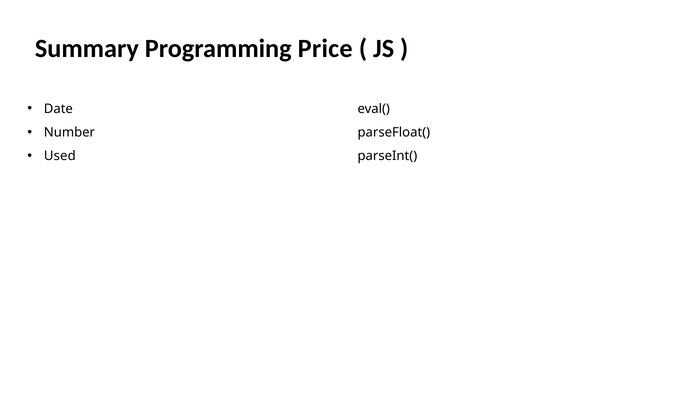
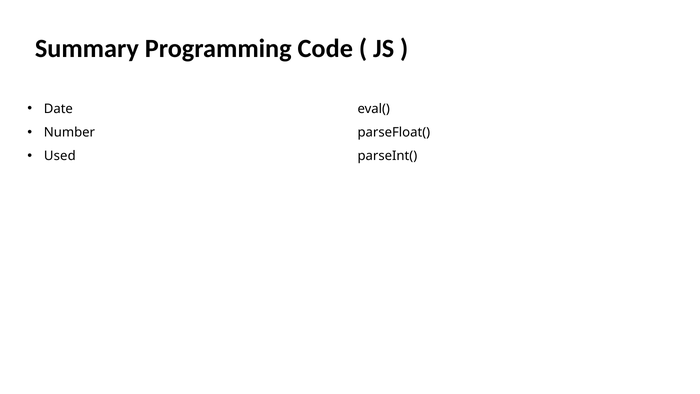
Price: Price -> Code
